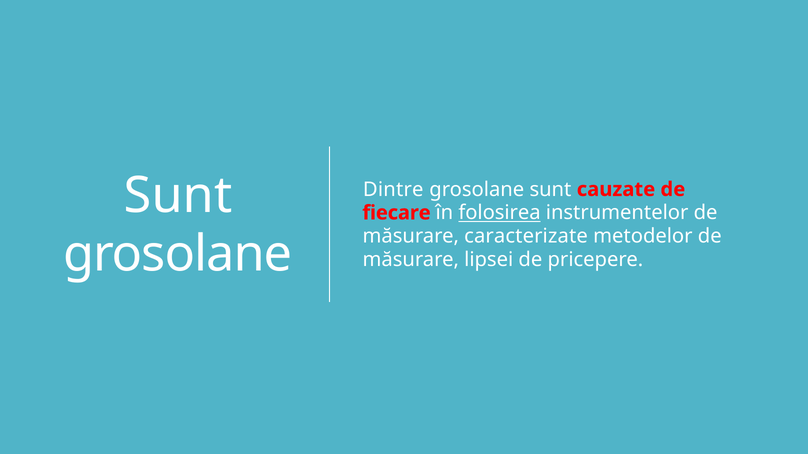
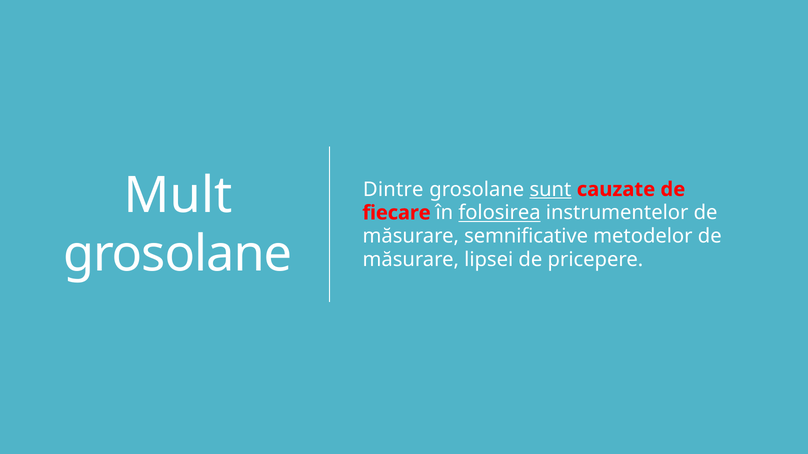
Sunt at (178, 196): Sunt -> Mult
sunt at (550, 190) underline: none -> present
caracterizate: caracterizate -> semnificative
